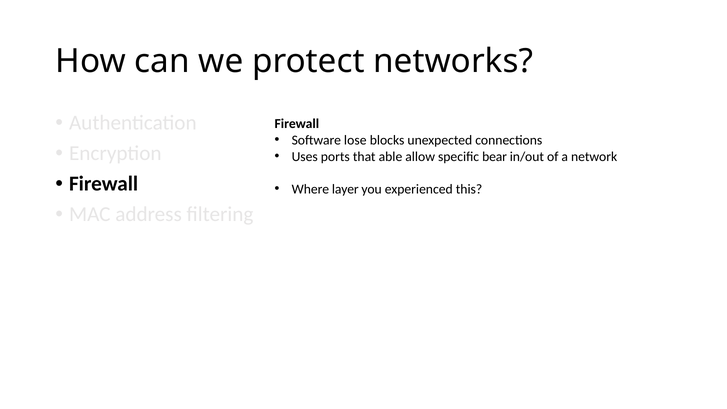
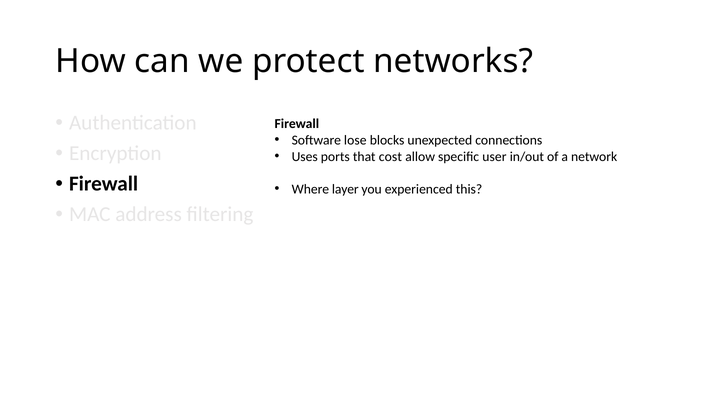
able: able -> cost
bear: bear -> user
